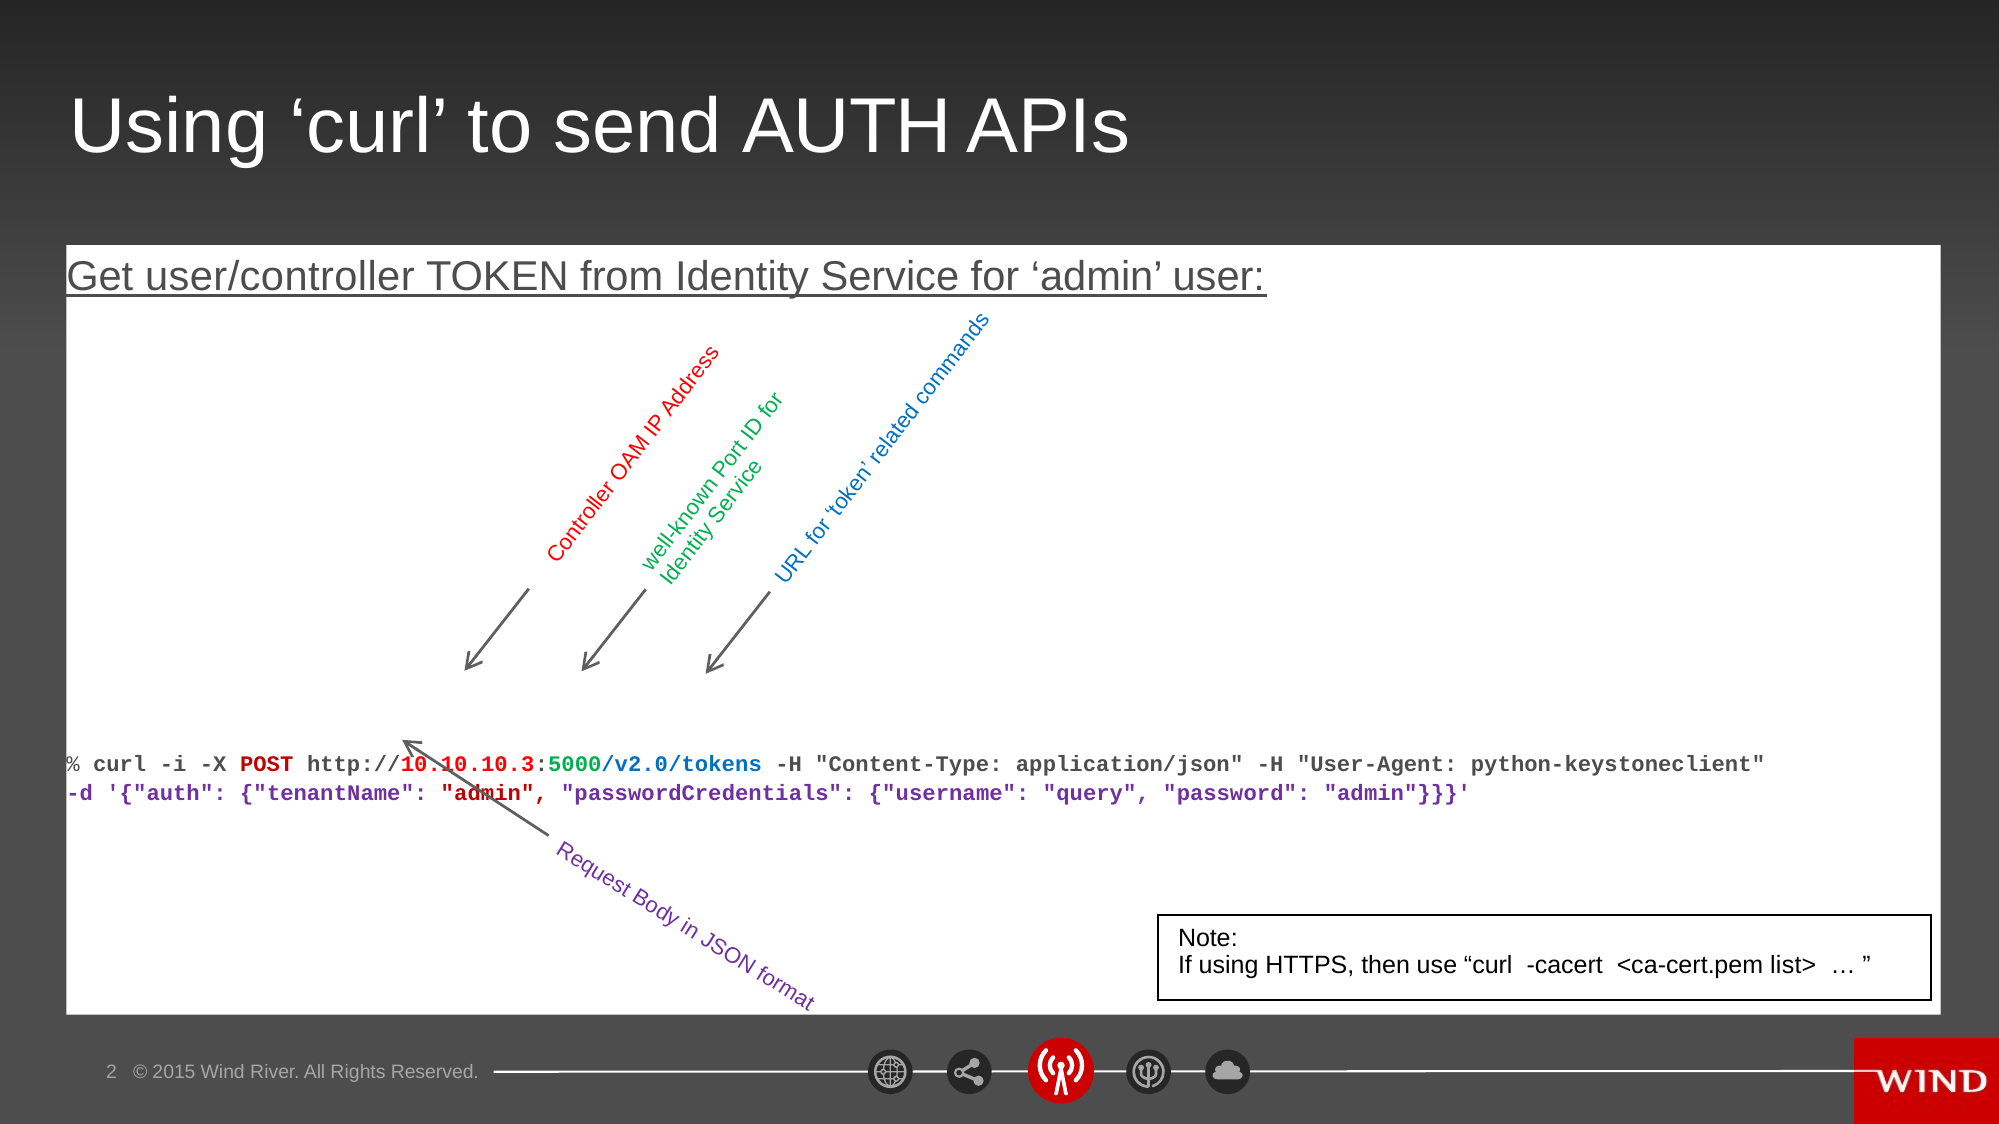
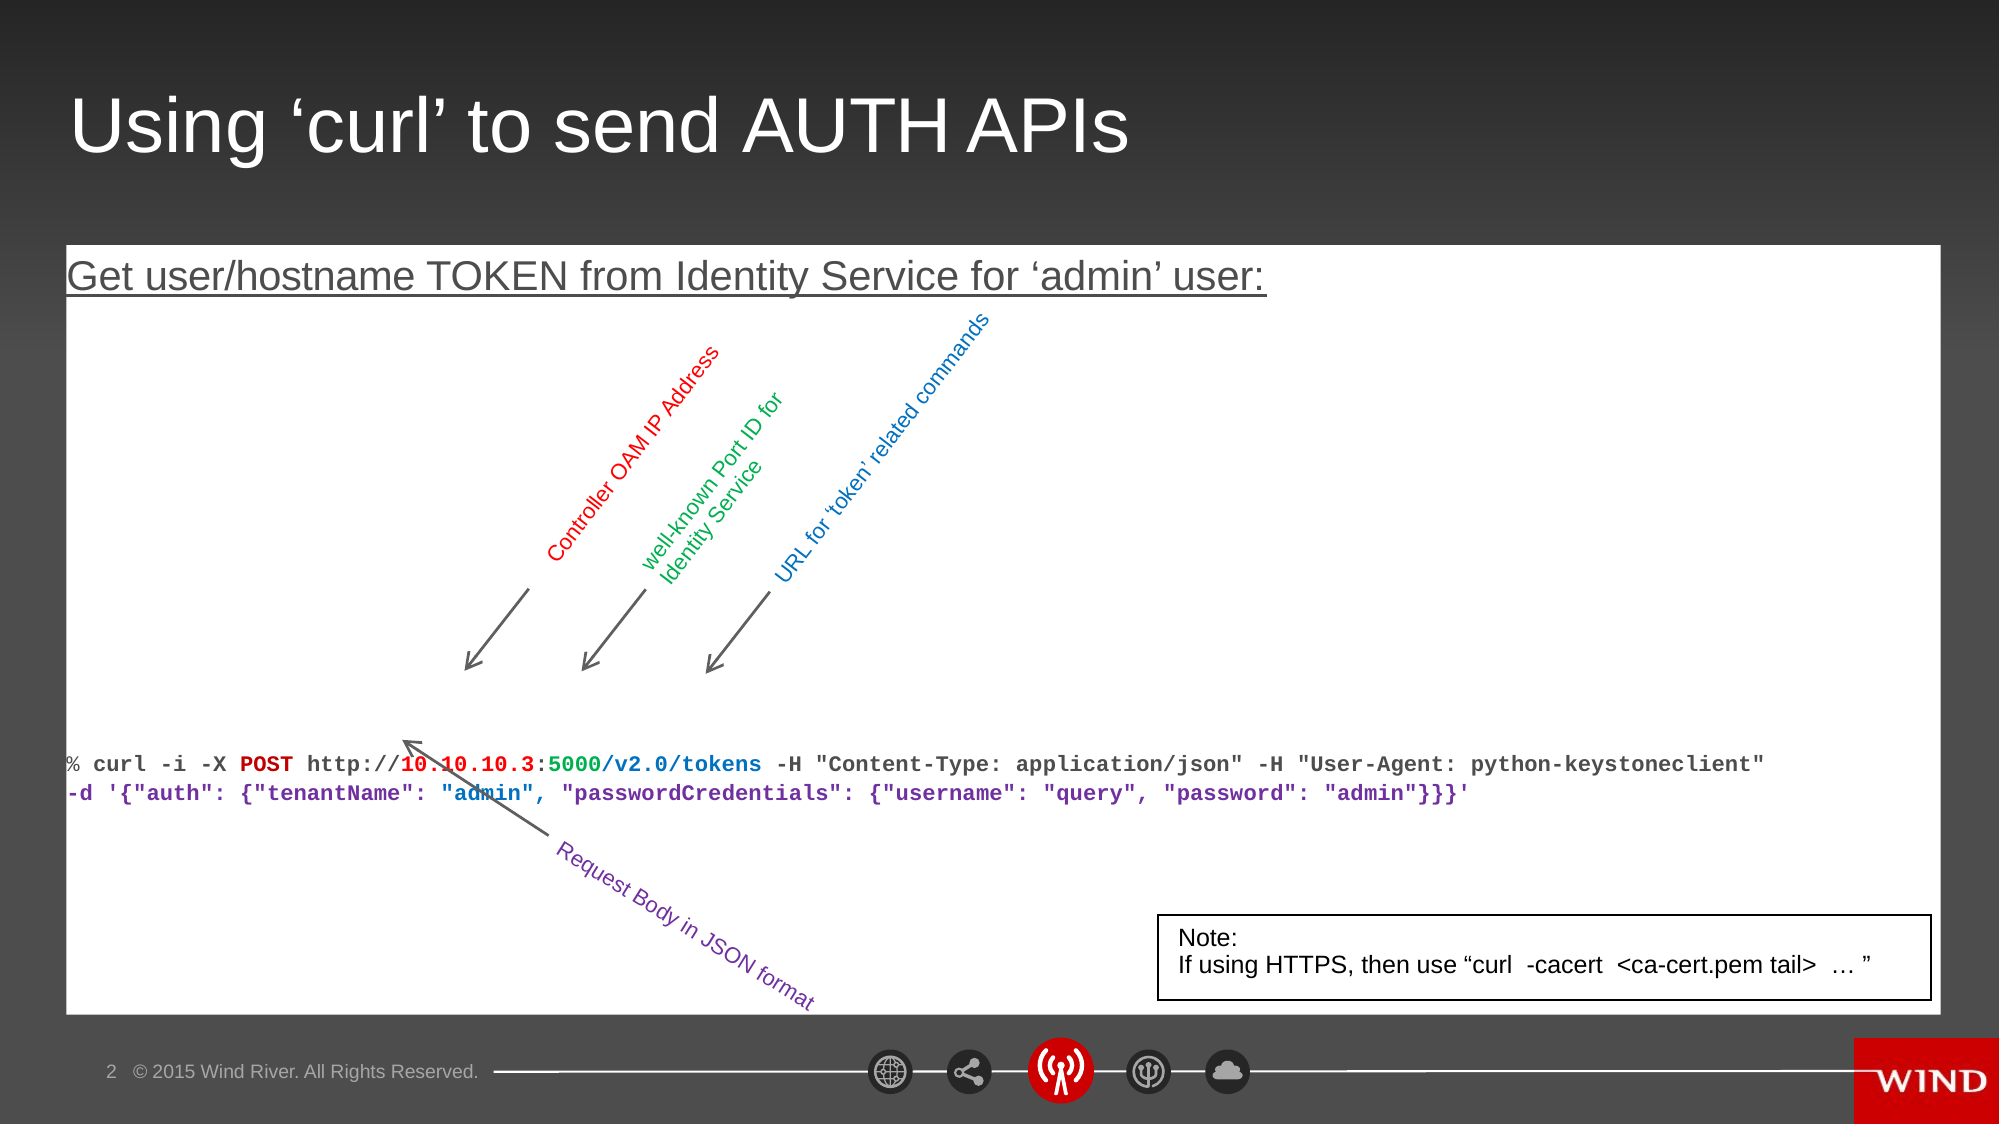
user/controller: user/controller -> user/hostname
admin at (494, 793) colour: red -> blue
list>: list> -> tail>
